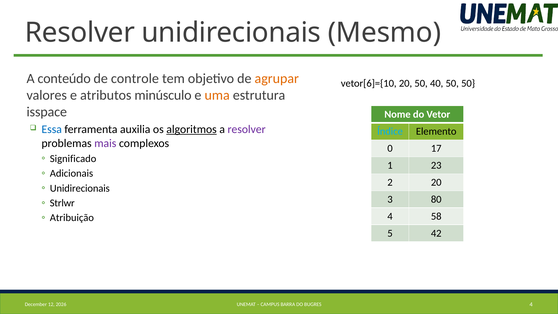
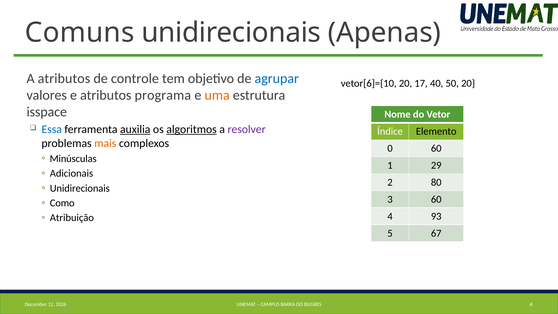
Resolver at (80, 33): Resolver -> Comuns
Mesmo: Mesmo -> Apenas
A conteúdo: conteúdo -> atributos
agrupar colour: orange -> blue
20 50: 50 -> 17
50 50: 50 -> 20
minúsculo: minúsculo -> programa
auxilia underline: none -> present
Índice colour: light blue -> white
mais colour: purple -> orange
0 17: 17 -> 60
Significado: Significado -> Minúsculas
23: 23 -> 29
2 20: 20 -> 80
3 80: 80 -> 60
Strlwr: Strlwr -> Como
58: 58 -> 93
42: 42 -> 67
